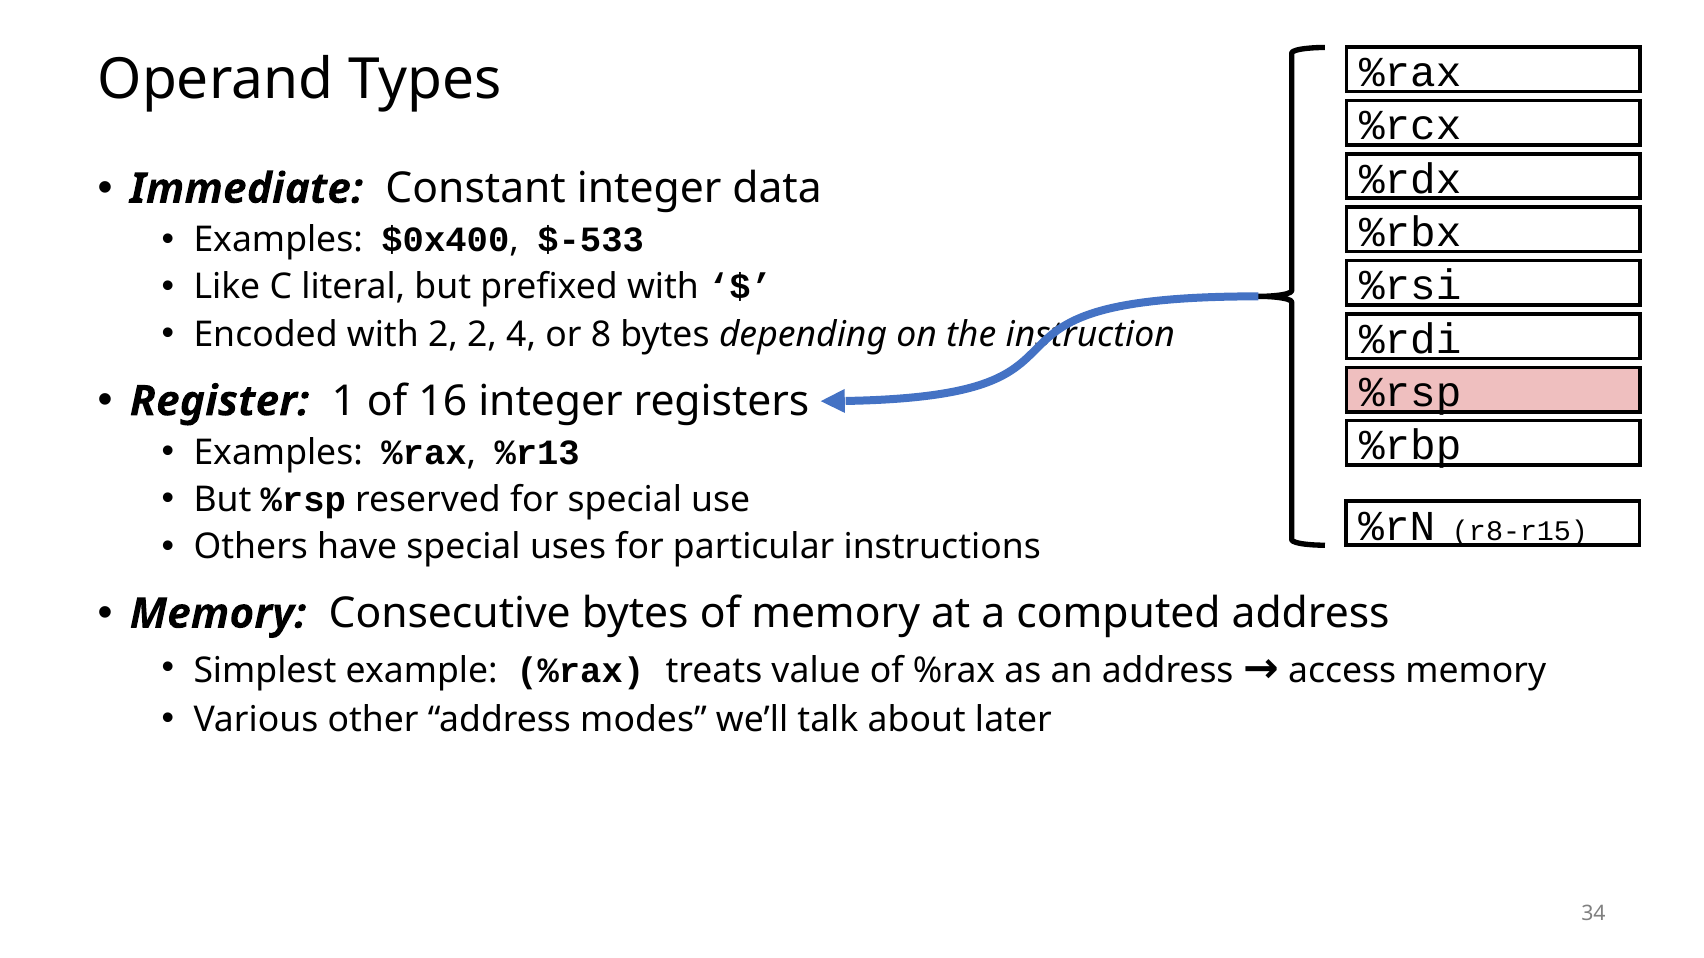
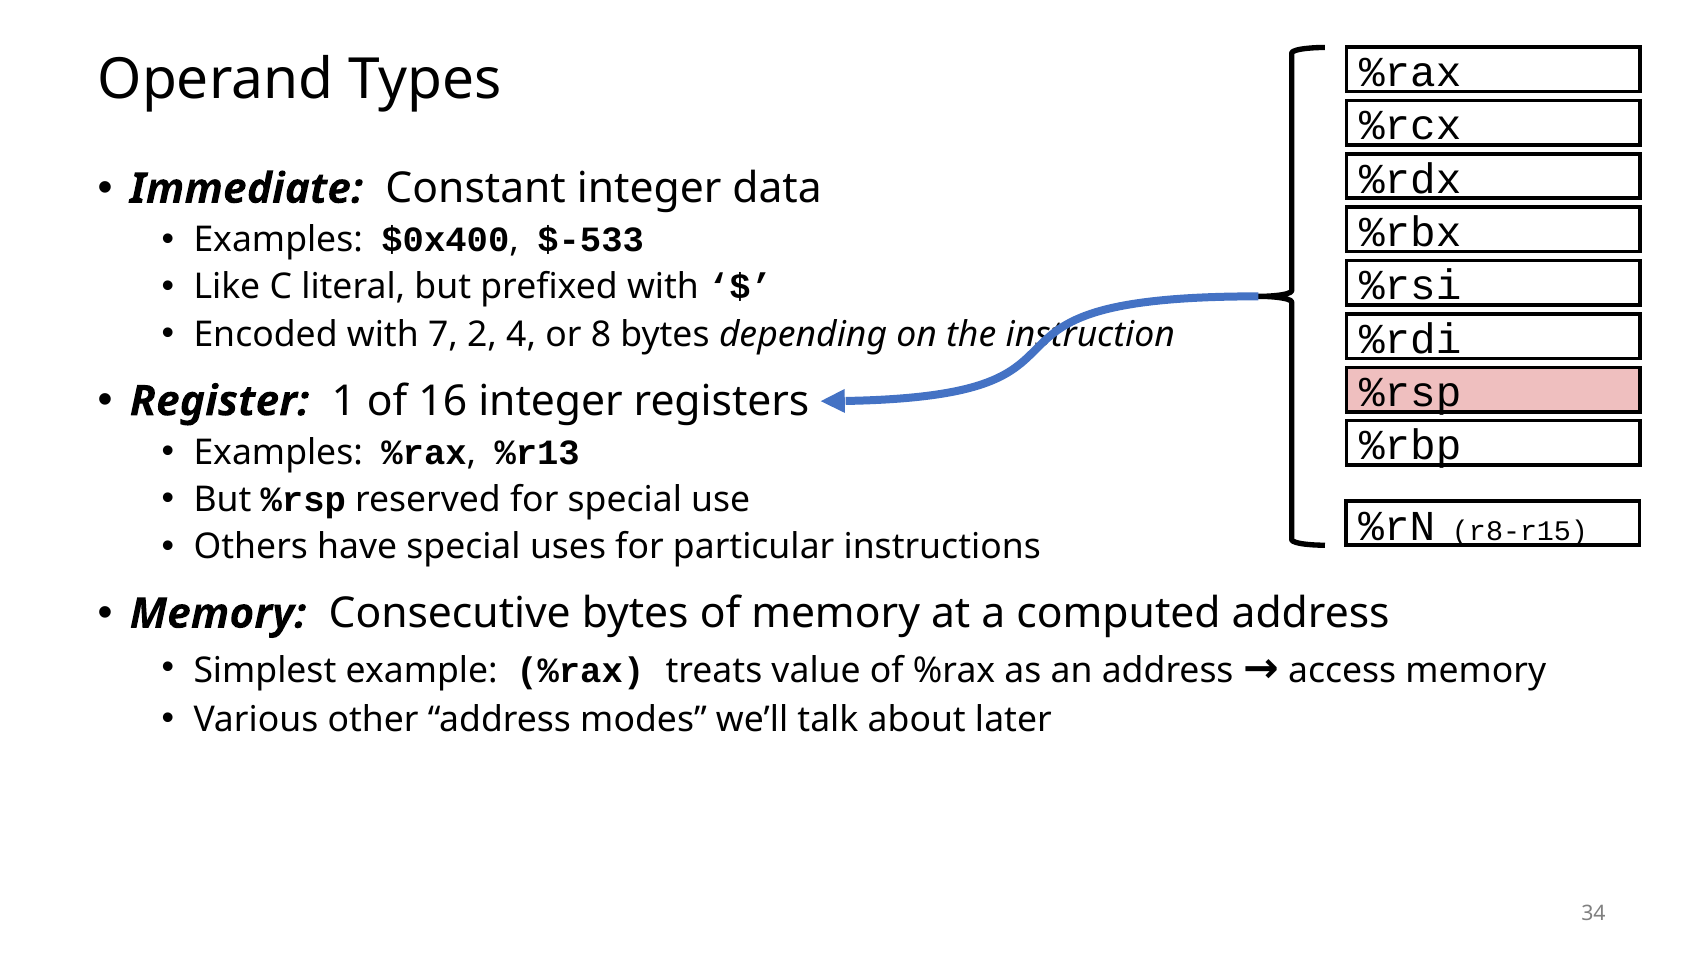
with 2: 2 -> 7
